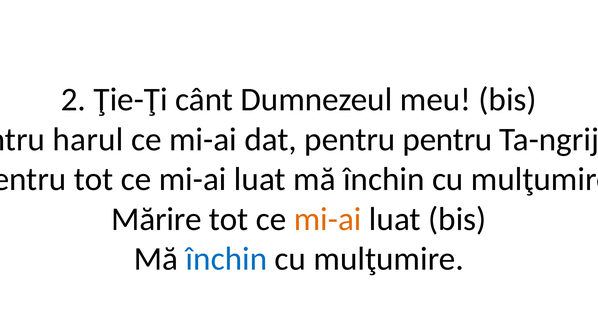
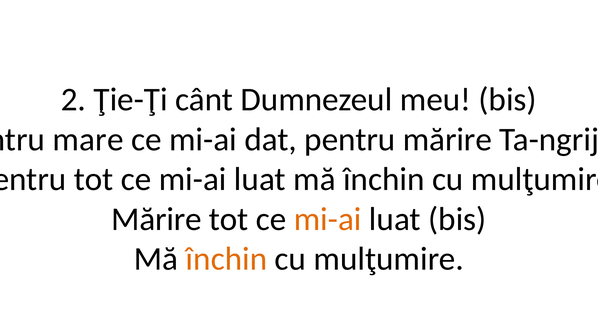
harul: harul -> mare
pentru pentru: pentru -> mărire
închin at (226, 259) colour: blue -> orange
